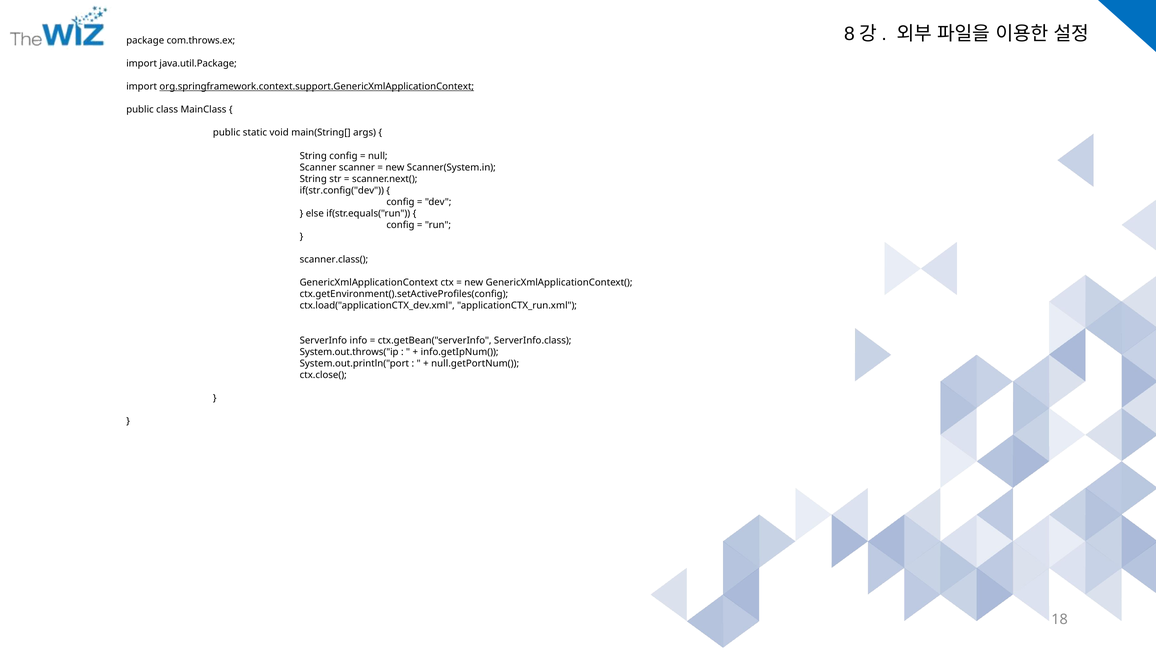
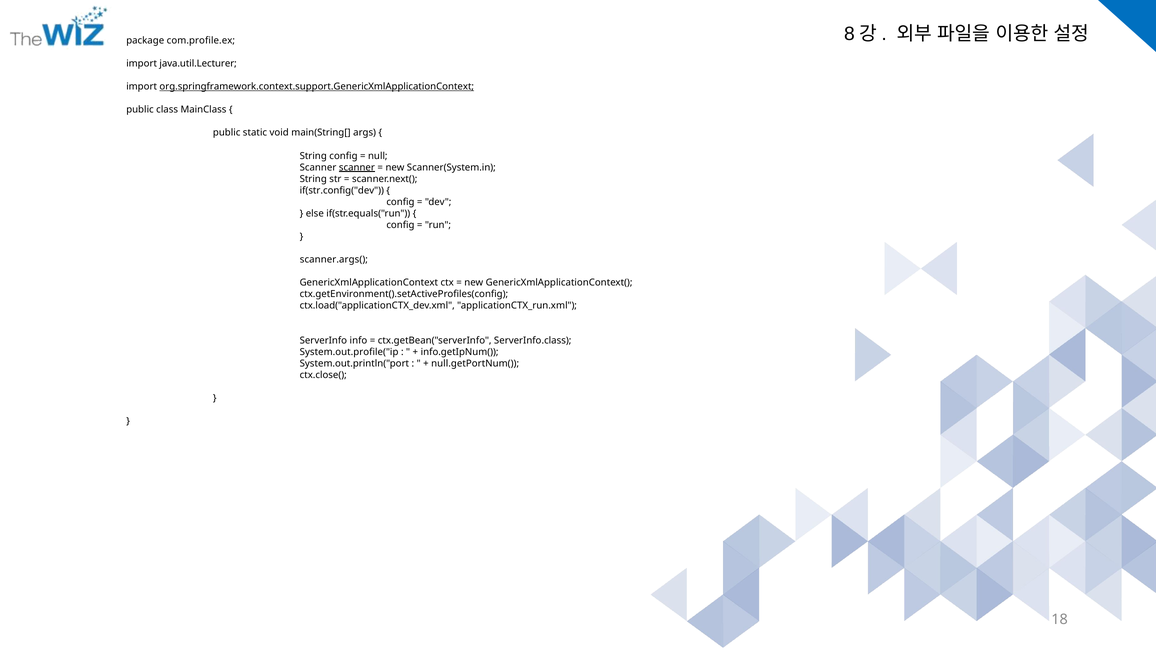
com.throws.ex: com.throws.ex -> com.profile.ex
java.util.Package: java.util.Package -> java.util.Lecturer
scanner at (357, 167) underline: none -> present
scanner.class(: scanner.class( -> scanner.args(
System.out.throws("ip: System.out.throws("ip -> System.out.profile("ip
